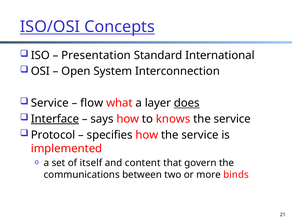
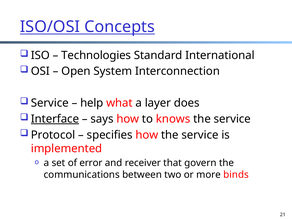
Presentation: Presentation -> Technologies
flow: flow -> help
does underline: present -> none
itself: itself -> error
content: content -> receiver
